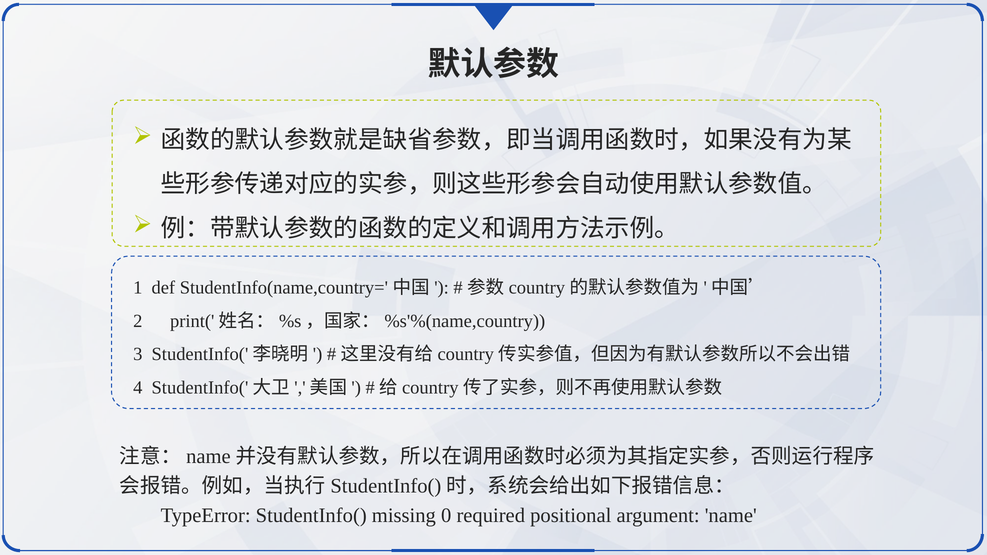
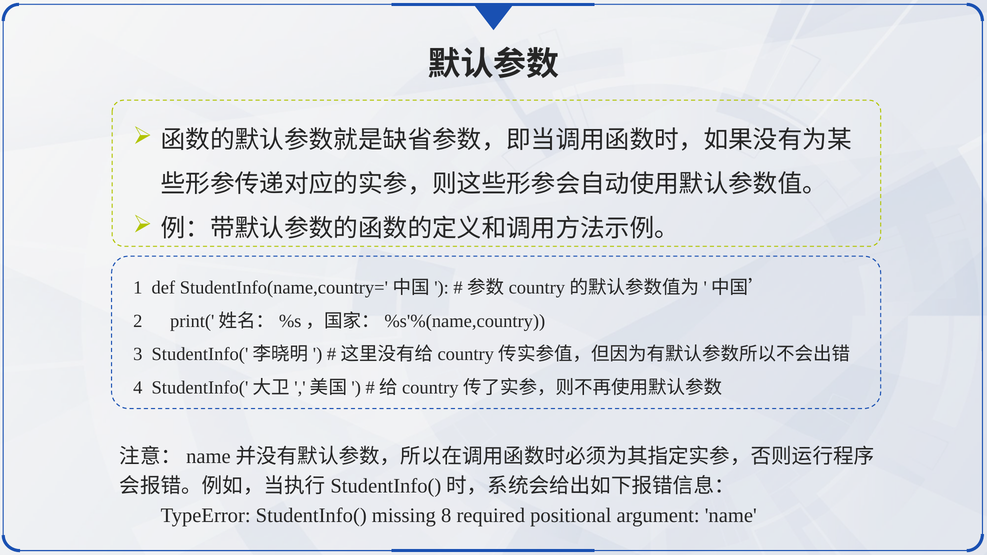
0: 0 -> 8
